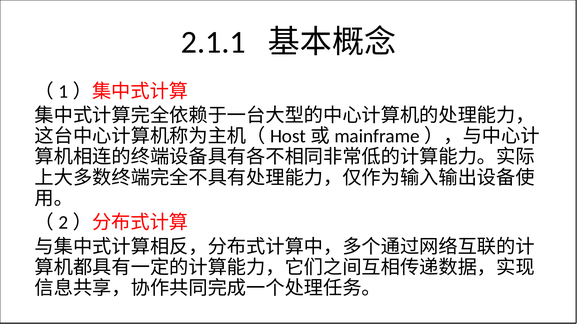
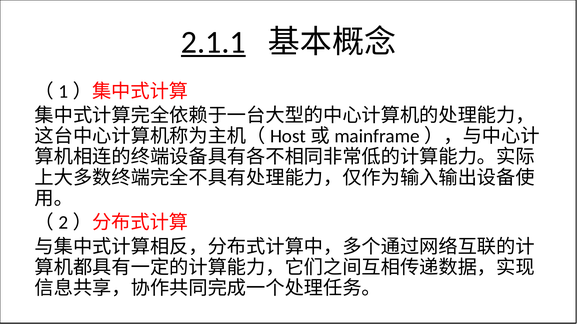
2.1.1 underline: none -> present
